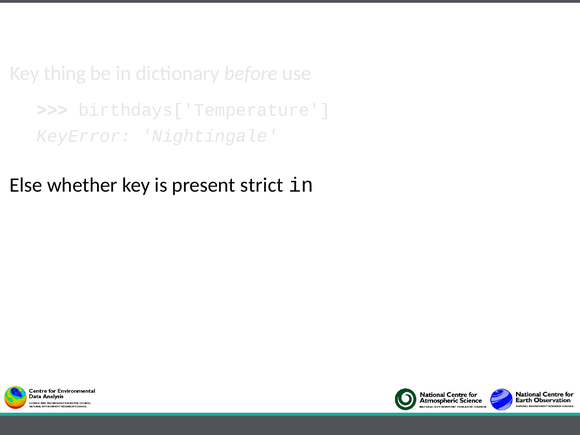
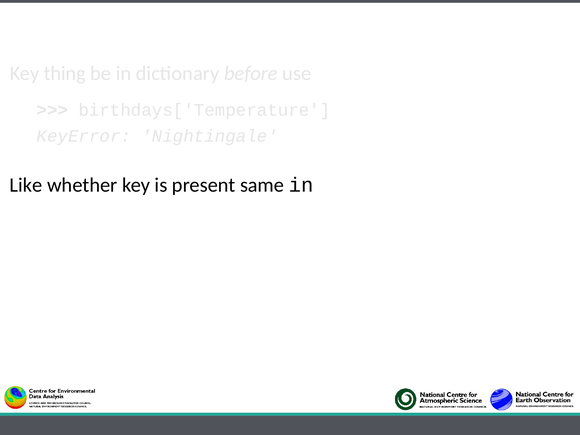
Else: Else -> Like
strict: strict -> same
